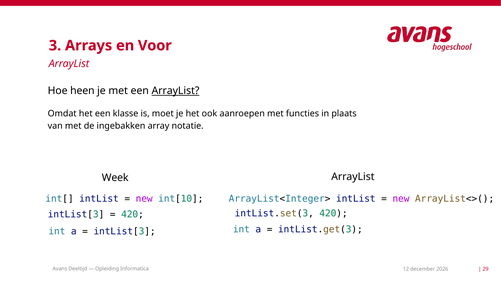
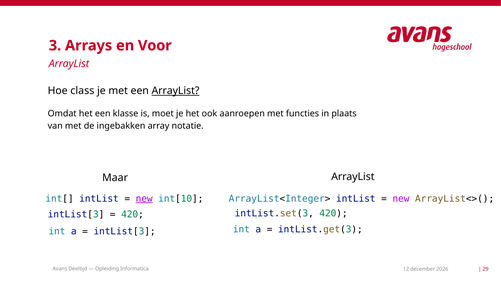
heen: heen -> class
Week: Week -> Maar
new at (144, 199) underline: none -> present
